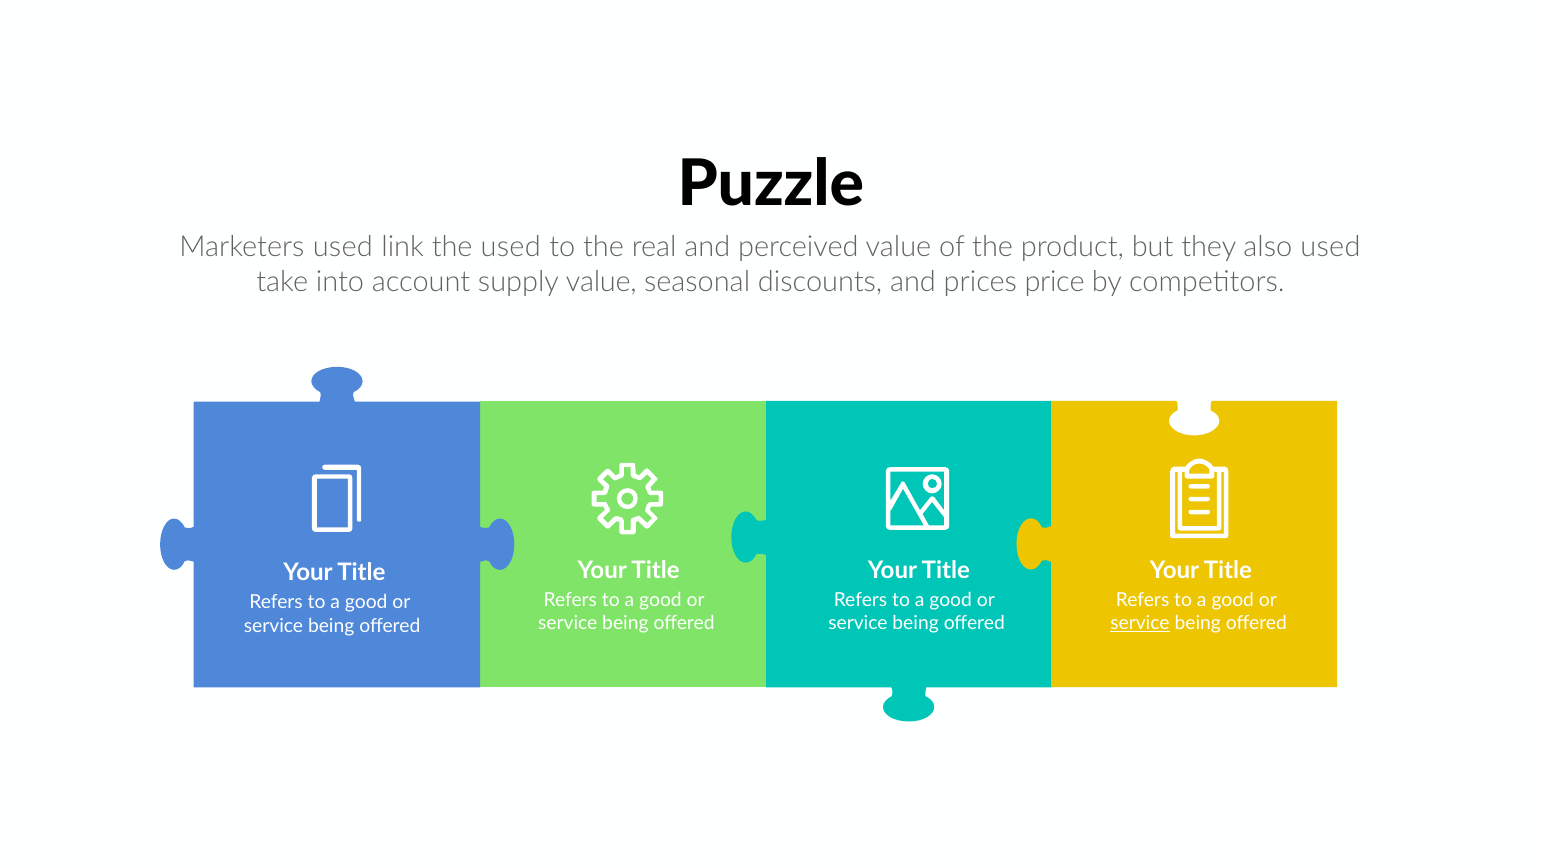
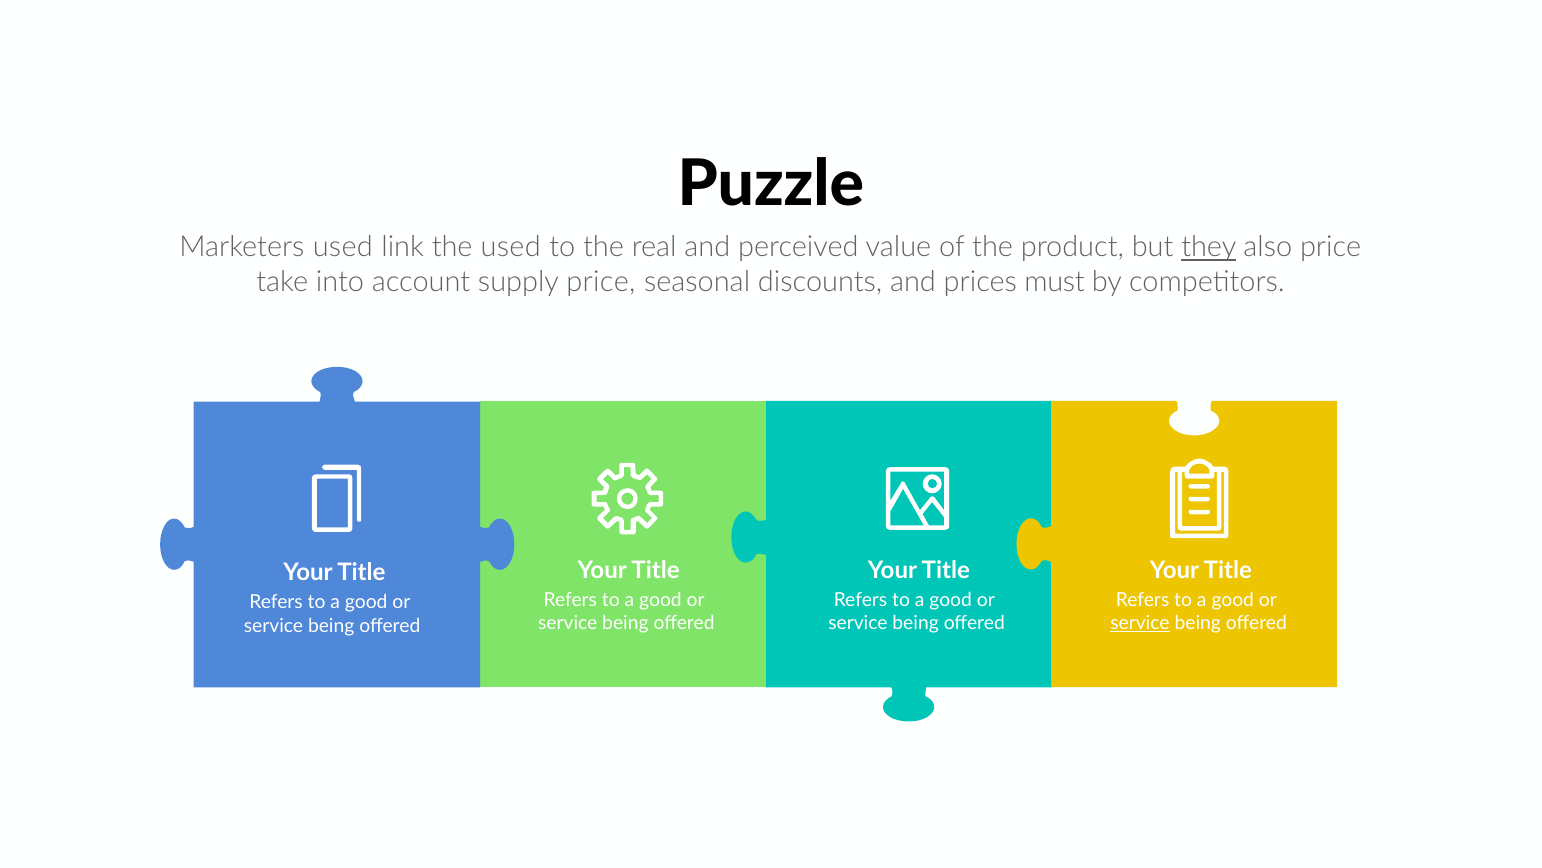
they underline: none -> present
also used: used -> price
supply value: value -> price
price: price -> must
